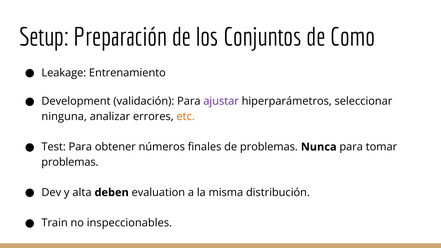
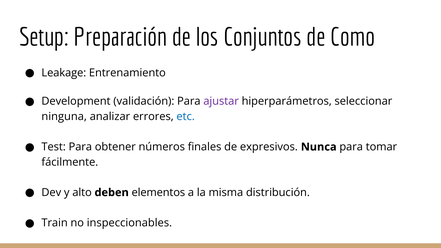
etc colour: orange -> blue
de problemas: problemas -> expresivos
problemas at (70, 162): problemas -> fácilmente
alta: alta -> alto
evaluation: evaluation -> elementos
